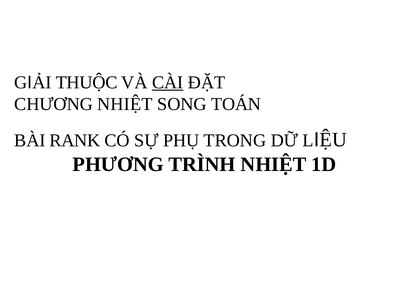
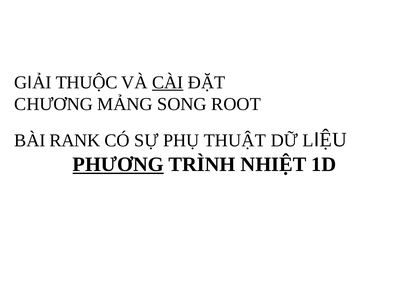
CHƯƠNG NHIỆT: NHIỆT -> MẢNG
TOÁN: TOÁN -> ROOT
TRONG: TRONG -> THUẬT
PHƯƠNG underline: none -> present
